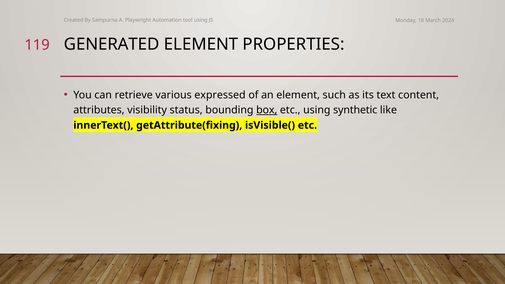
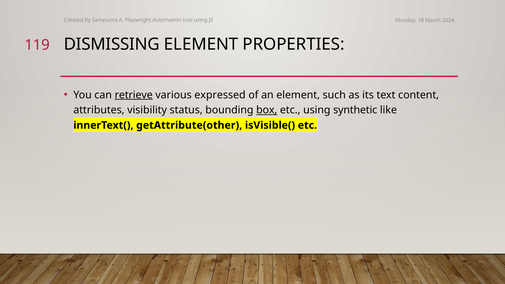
GENERATED: GENERATED -> DISMISSING
retrieve underline: none -> present
getAttribute(fixing: getAttribute(fixing -> getAttribute(other
